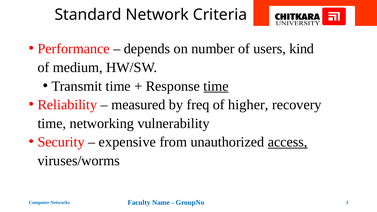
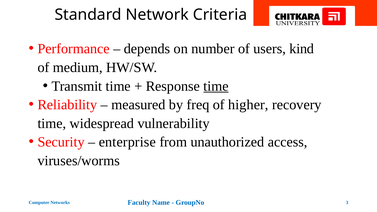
networking: networking -> widespread
expensive: expensive -> enterprise
access underline: present -> none
